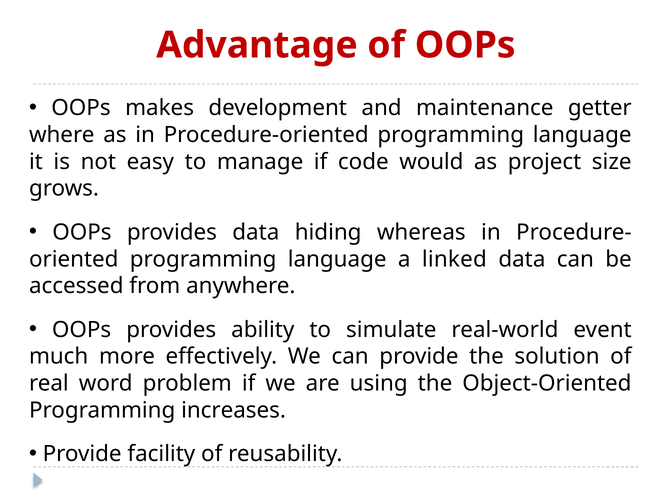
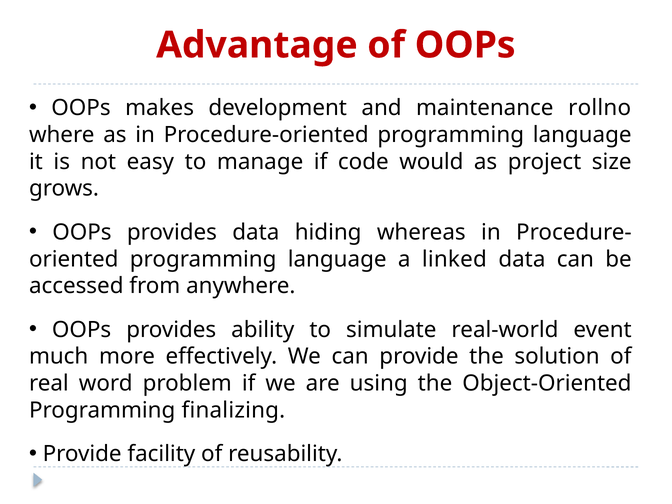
getter: getter -> rollno
increases: increases -> finalizing
